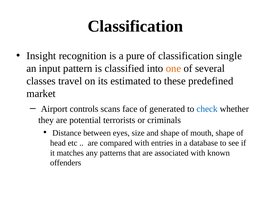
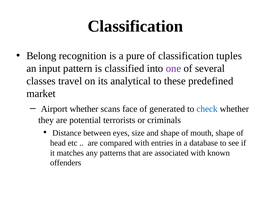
Insight: Insight -> Belong
single: single -> tuples
one colour: orange -> purple
estimated: estimated -> analytical
Airport controls: controls -> whether
